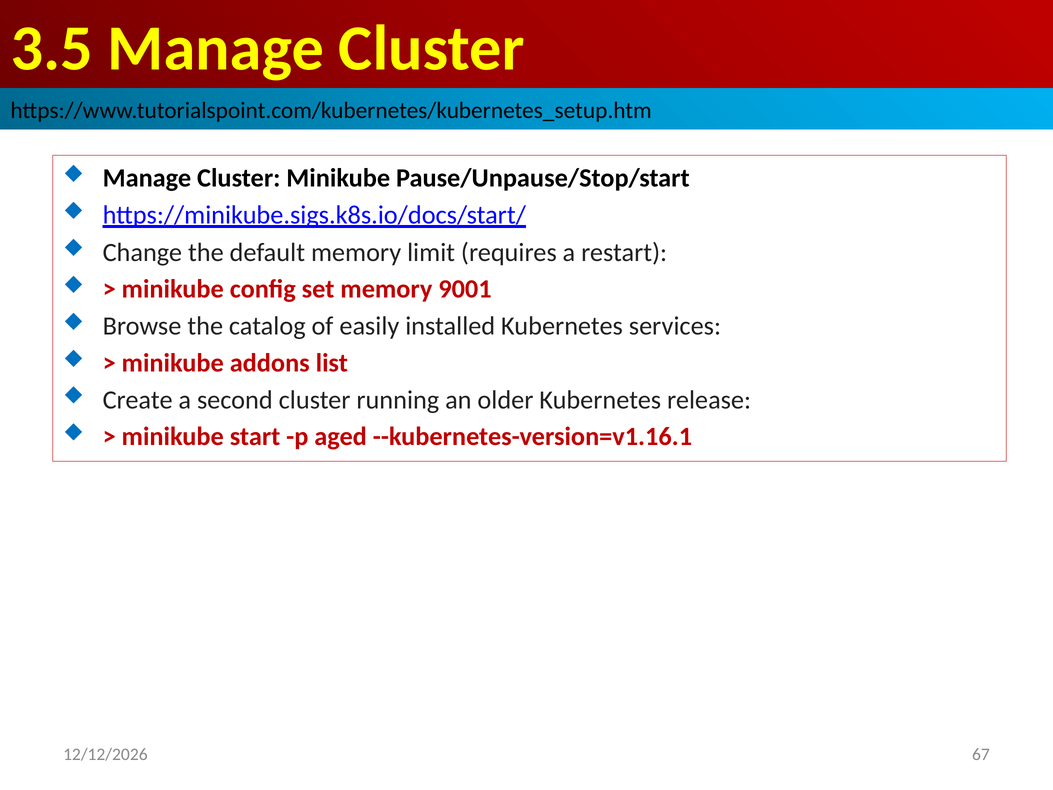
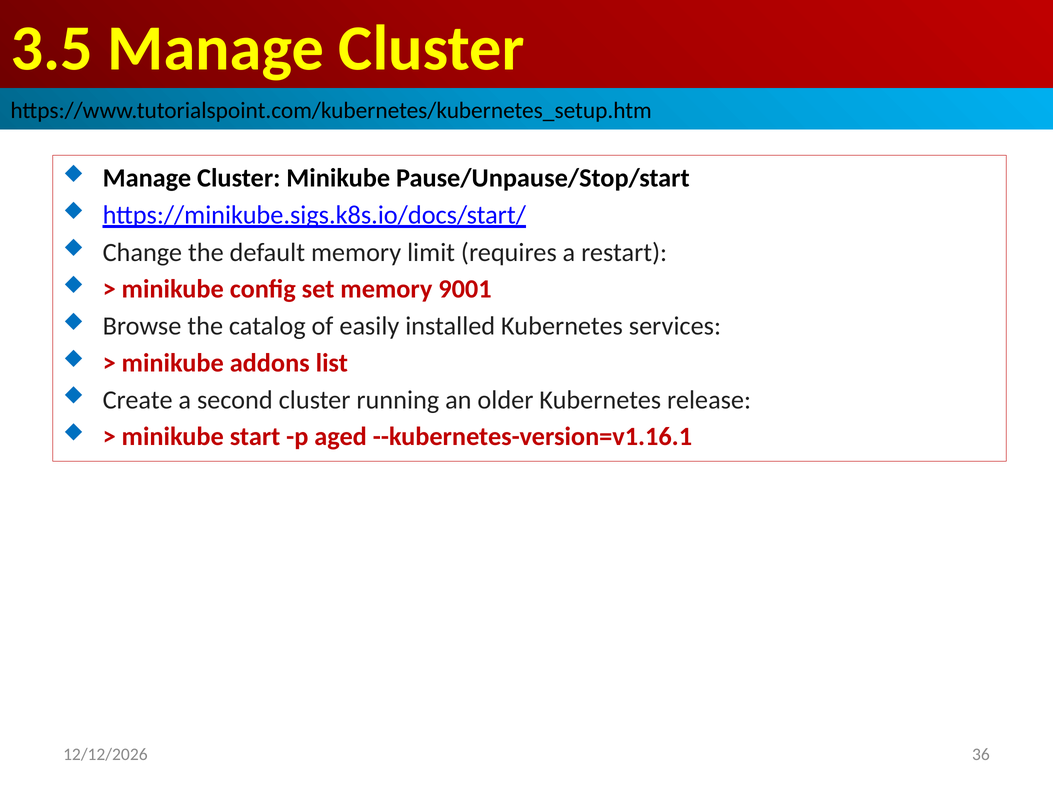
67: 67 -> 36
